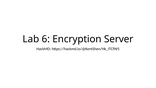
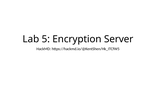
6: 6 -> 5
